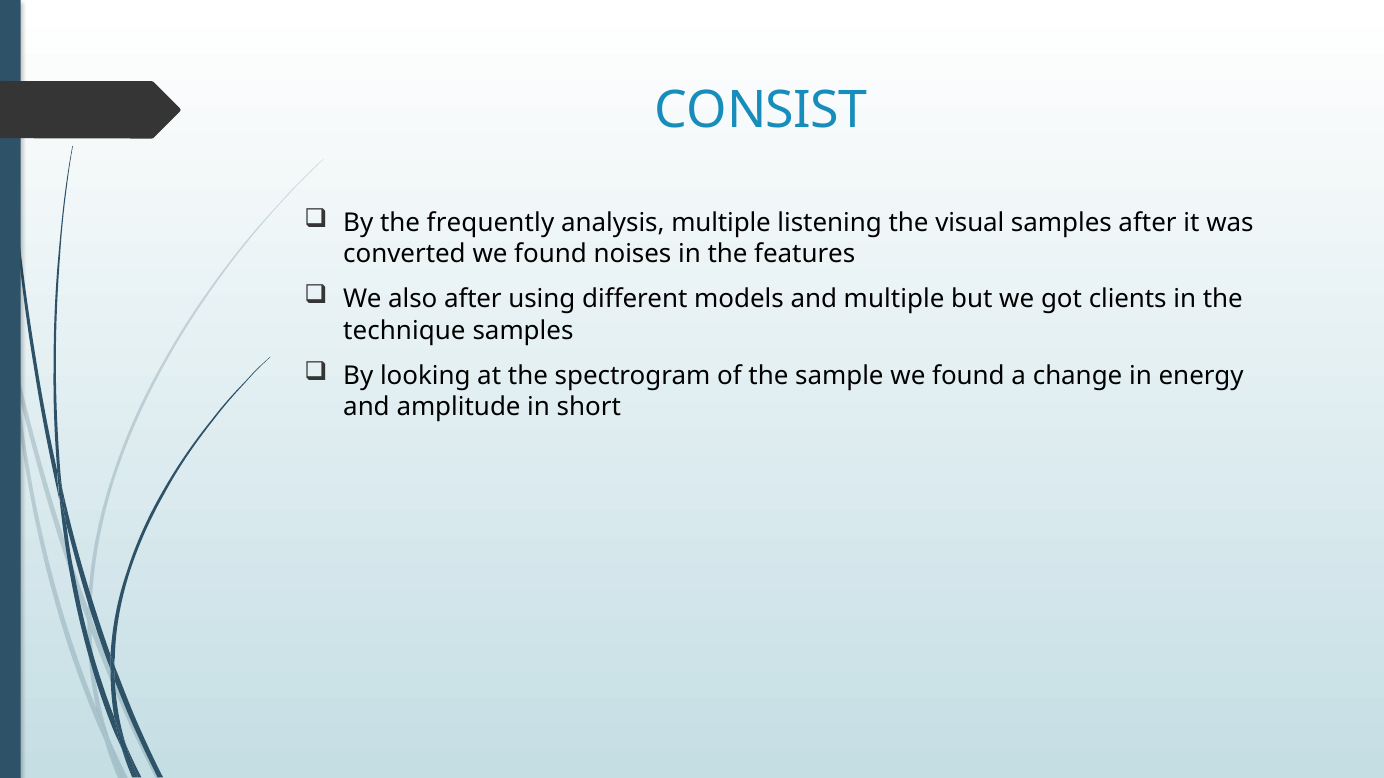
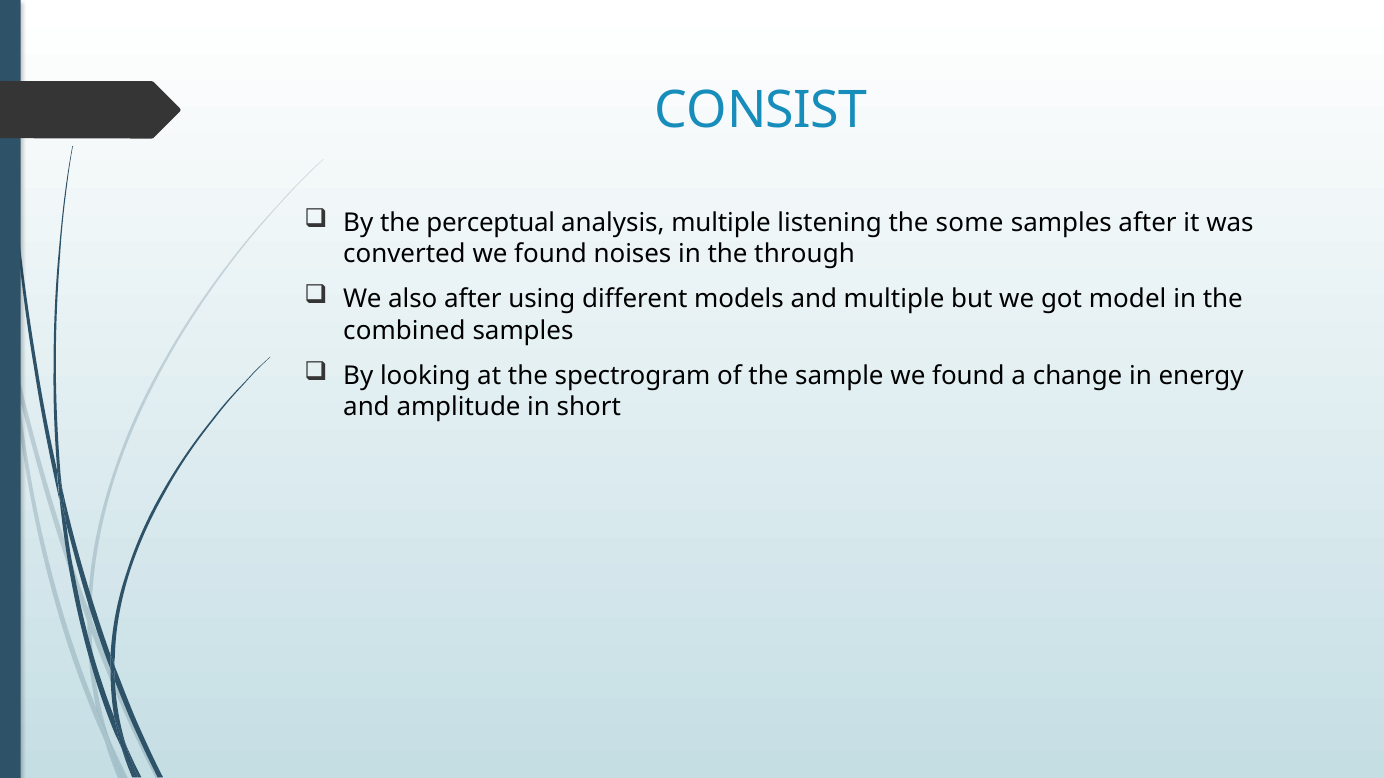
frequently: frequently -> perceptual
visual: visual -> some
features: features -> through
clients: clients -> model
technique: technique -> combined
